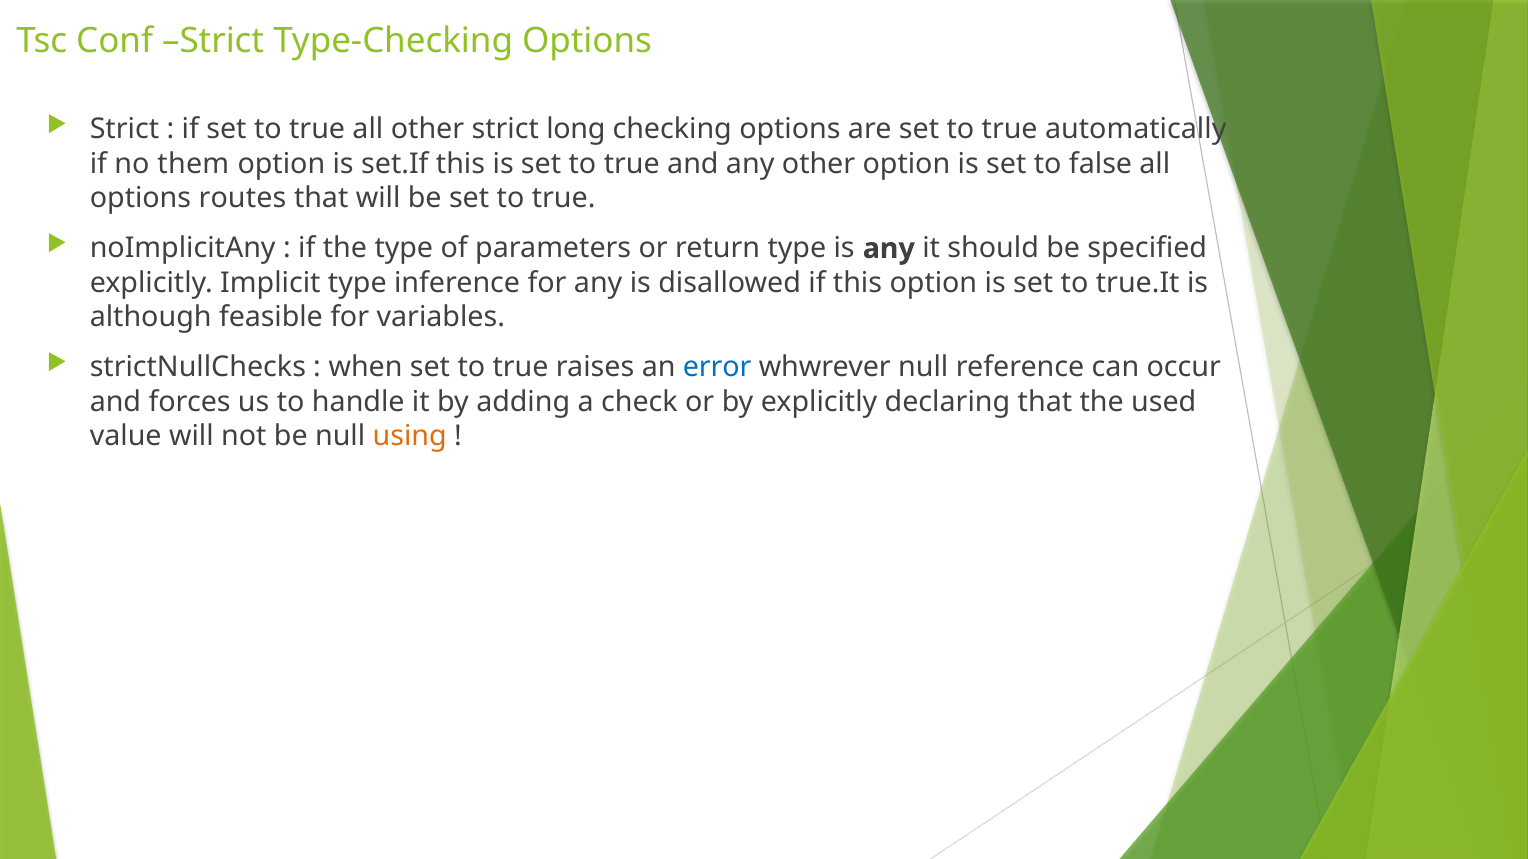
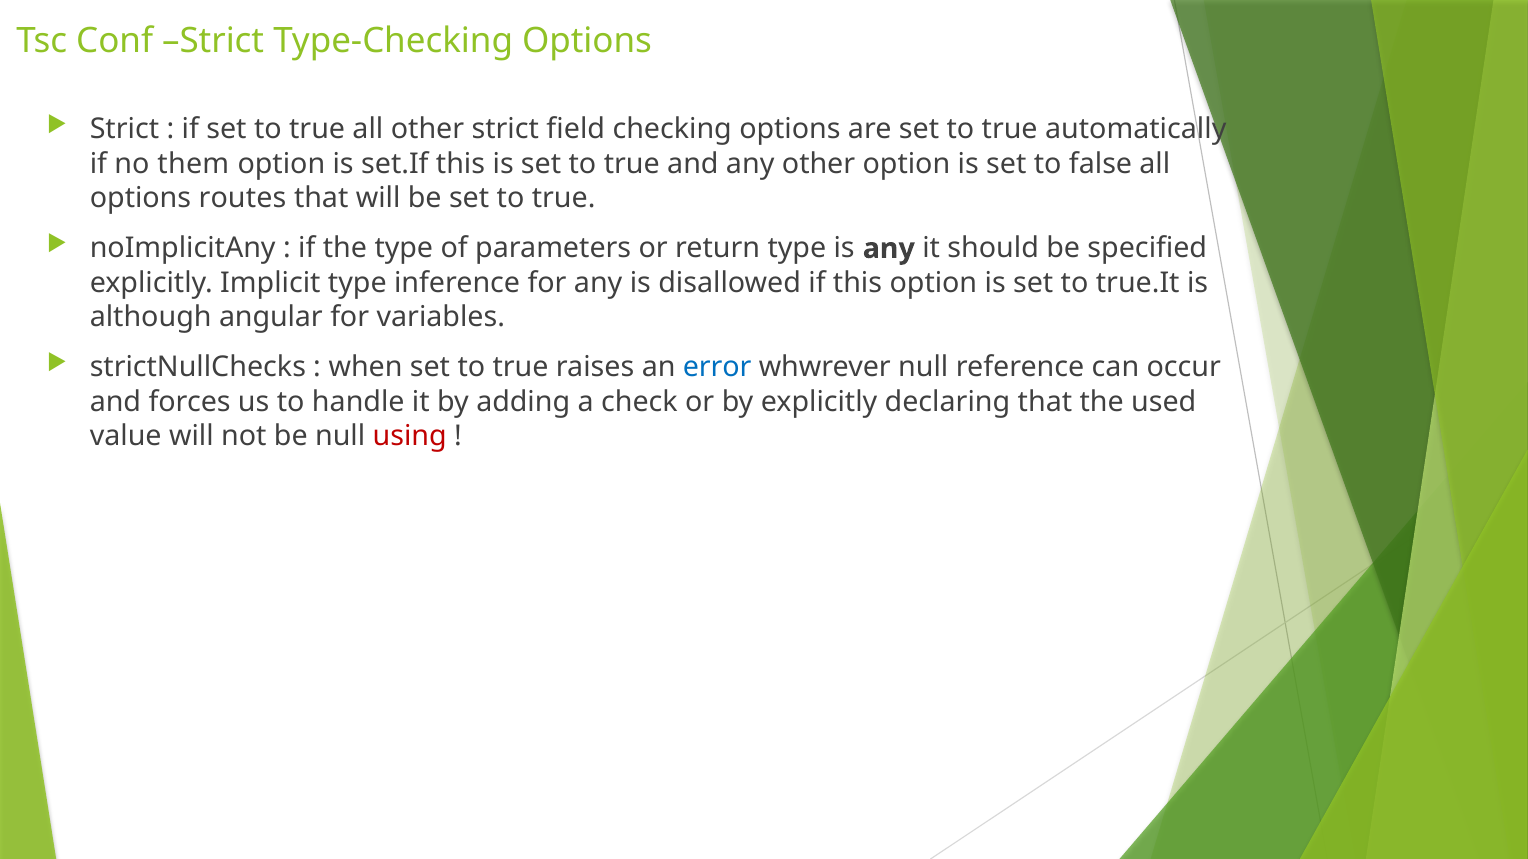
long: long -> field
feasible: feasible -> angular
using colour: orange -> red
